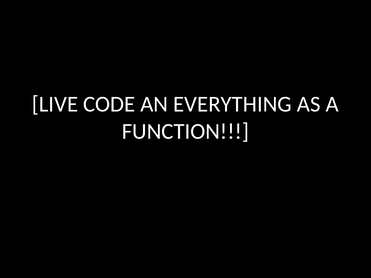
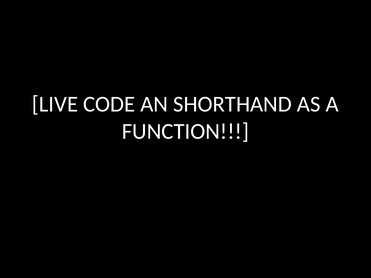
EVERYTHING: EVERYTHING -> SHORTHAND
